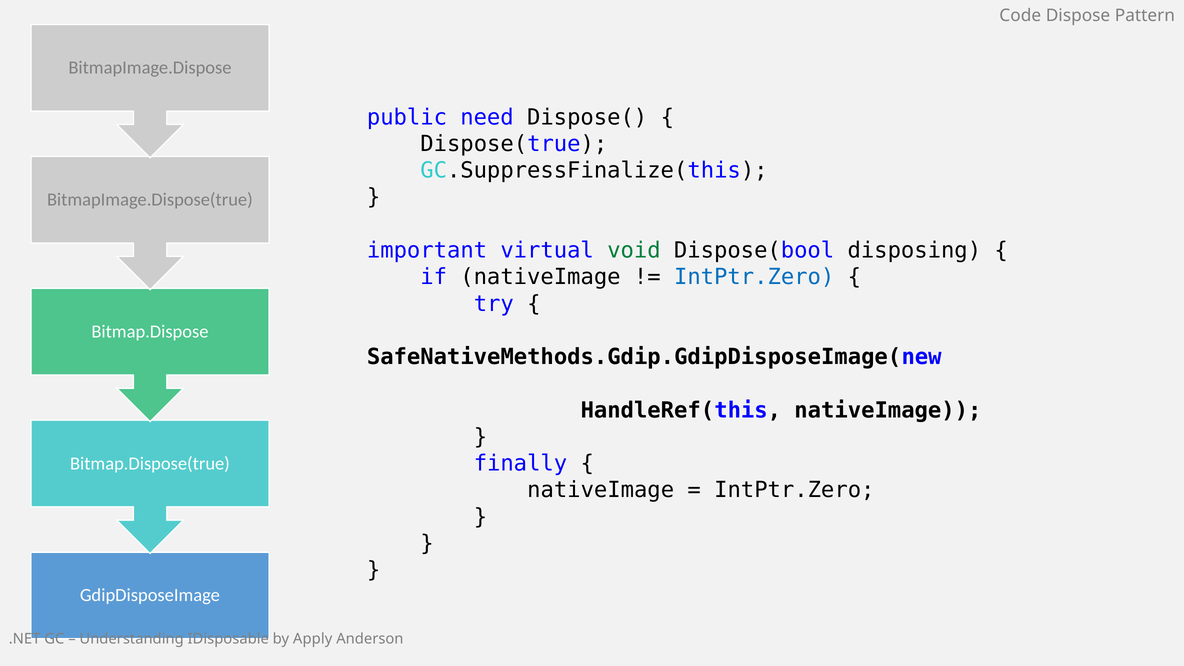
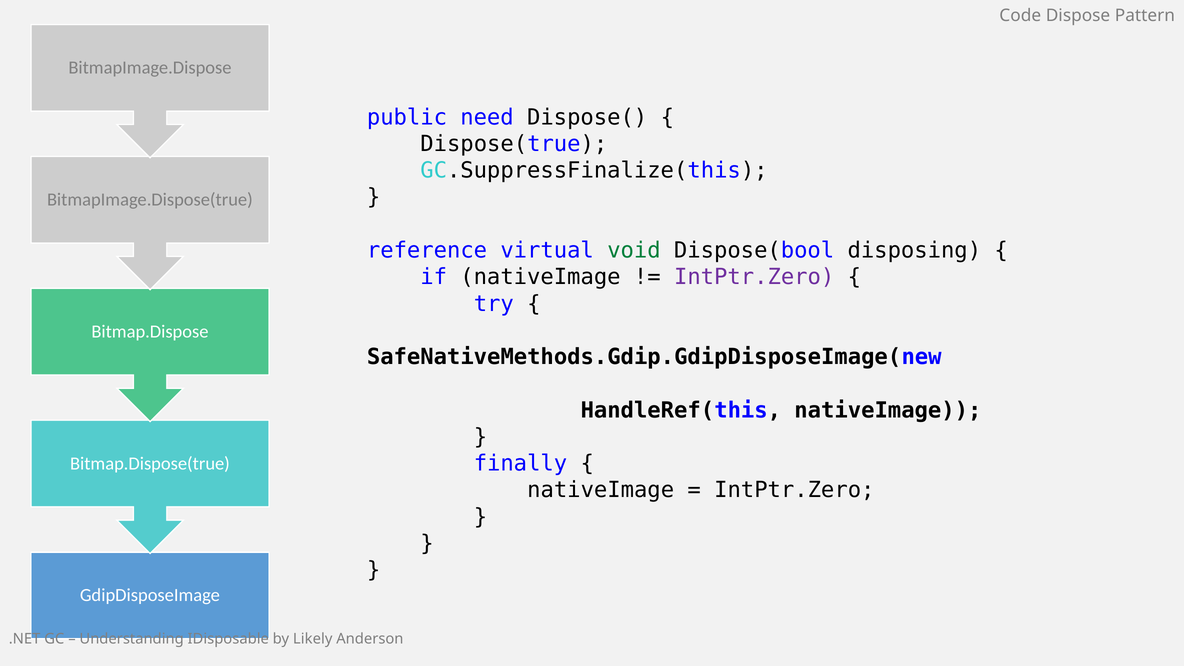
important: important -> reference
IntPtr.Zero at (754, 277) colour: blue -> purple
Apply: Apply -> Likely
